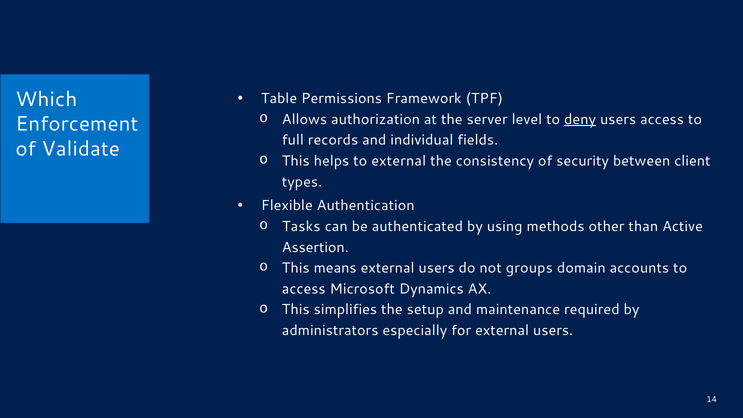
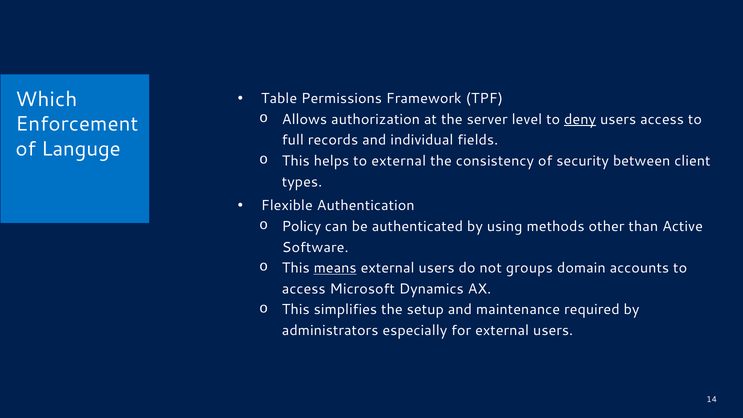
Validate: Validate -> Languge
Tasks: Tasks -> Policy
Assertion: Assertion -> Software
means underline: none -> present
